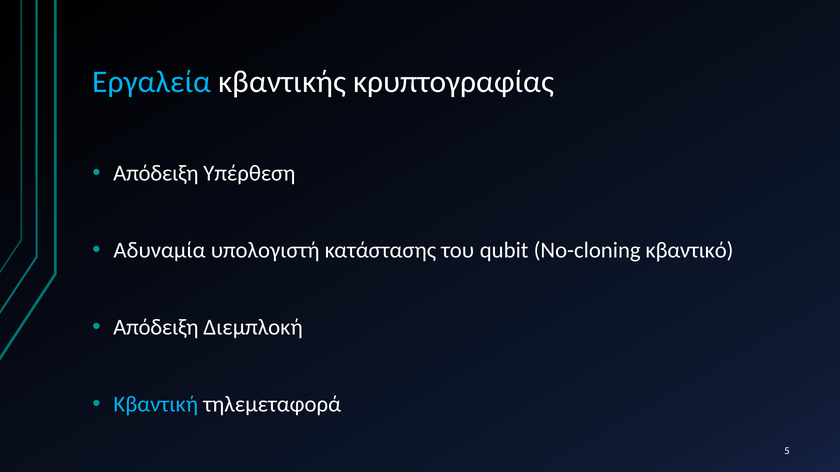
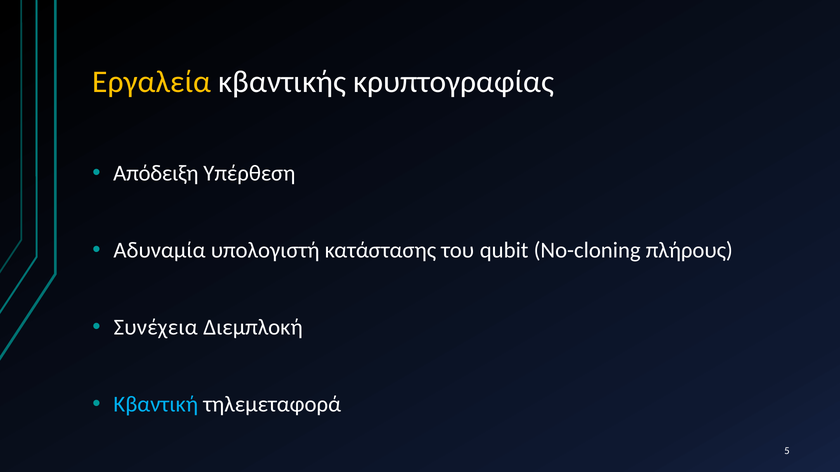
Εργαλεία colour: light blue -> yellow
κβαντικό: κβαντικό -> πλήρους
Απόδειξη at (156, 327): Απόδειξη -> Συνέχεια
